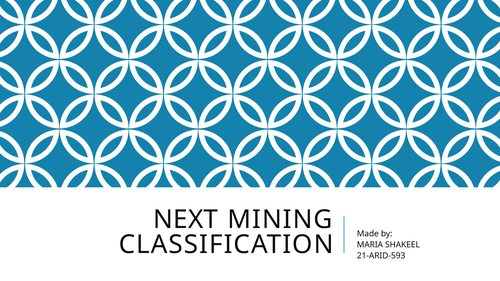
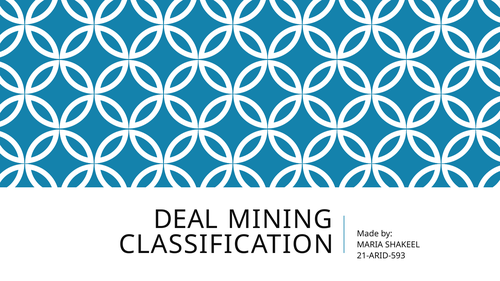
NEXT: NEXT -> DEAL
